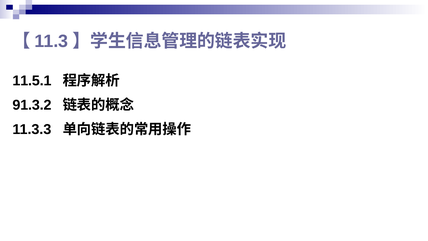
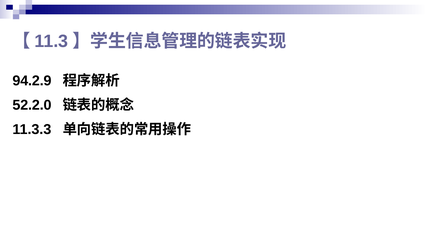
11.5.1: 11.5.1 -> 94.2.9
91.3.2: 91.3.2 -> 52.2.0
